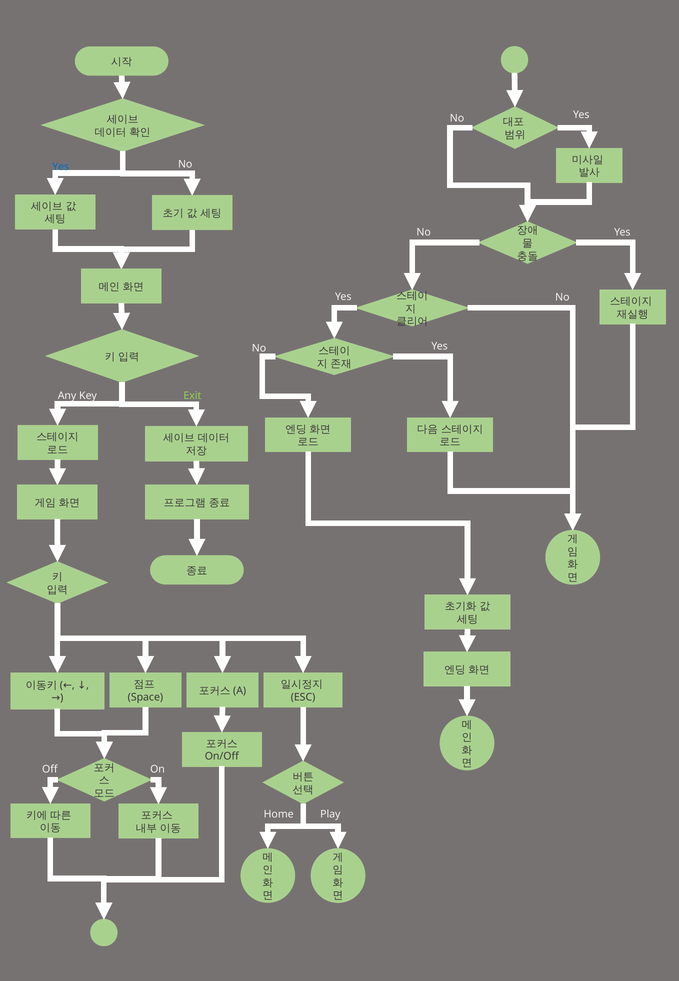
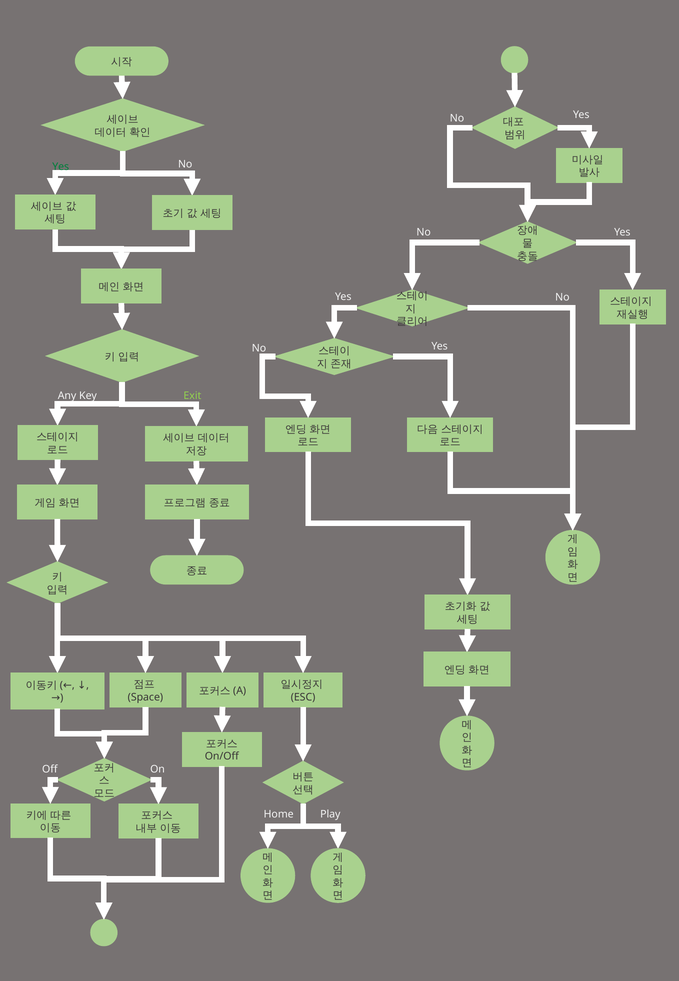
Yes at (61, 167) colour: blue -> green
